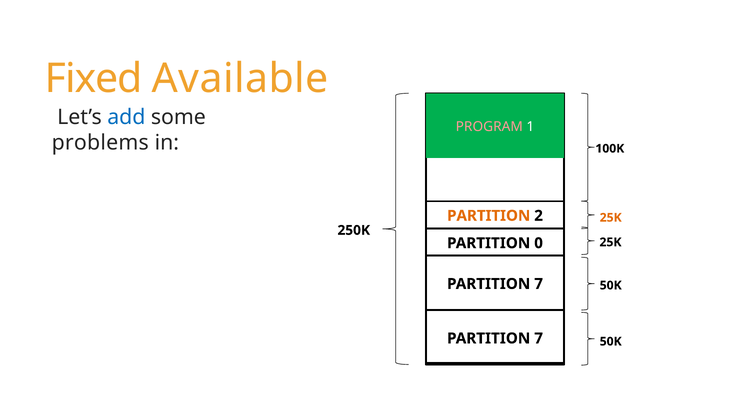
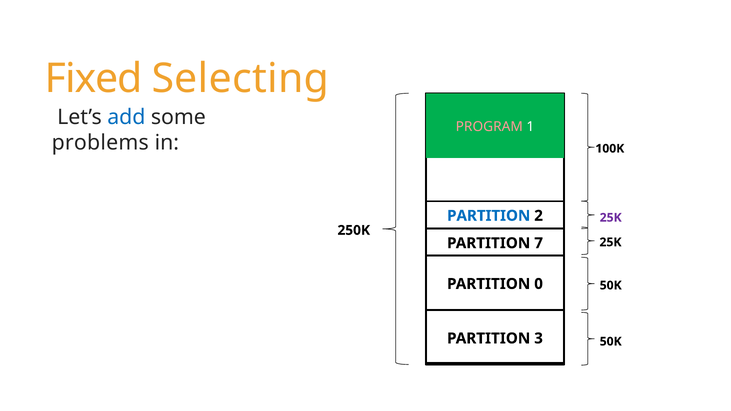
Available: Available -> Selecting
PARTITION at (489, 216) colour: orange -> blue
25K at (611, 218) colour: orange -> purple
0: 0 -> 7
7 at (539, 284): 7 -> 0
7 at (539, 339): 7 -> 3
